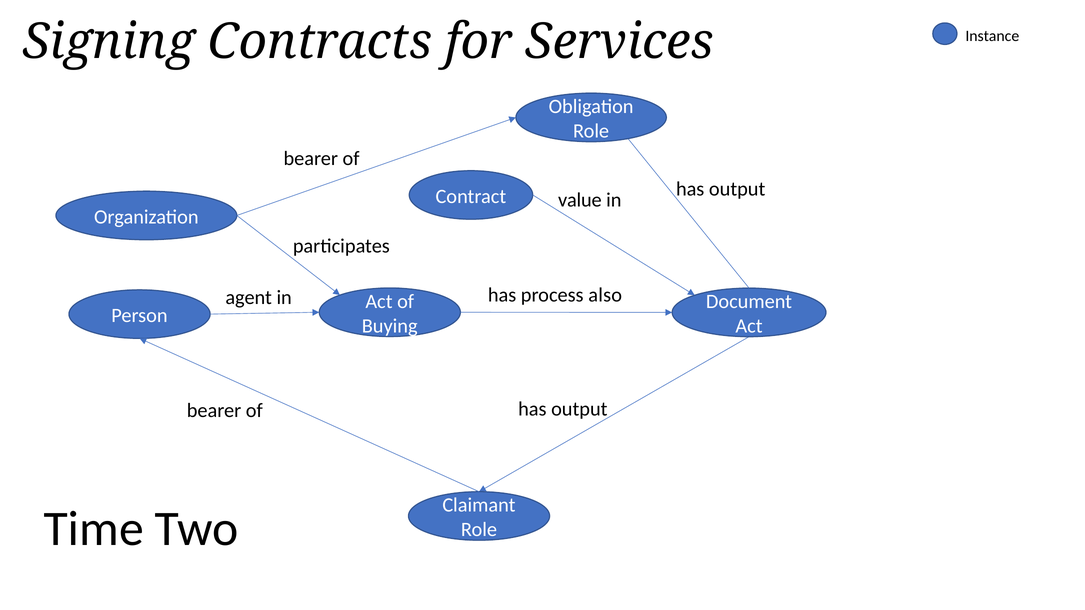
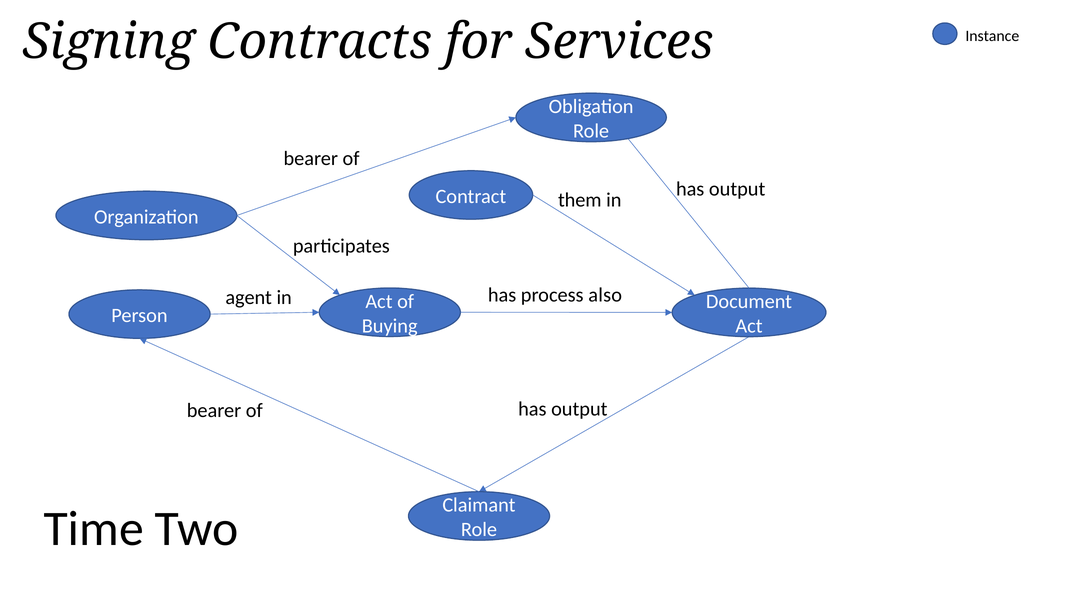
value: value -> them
